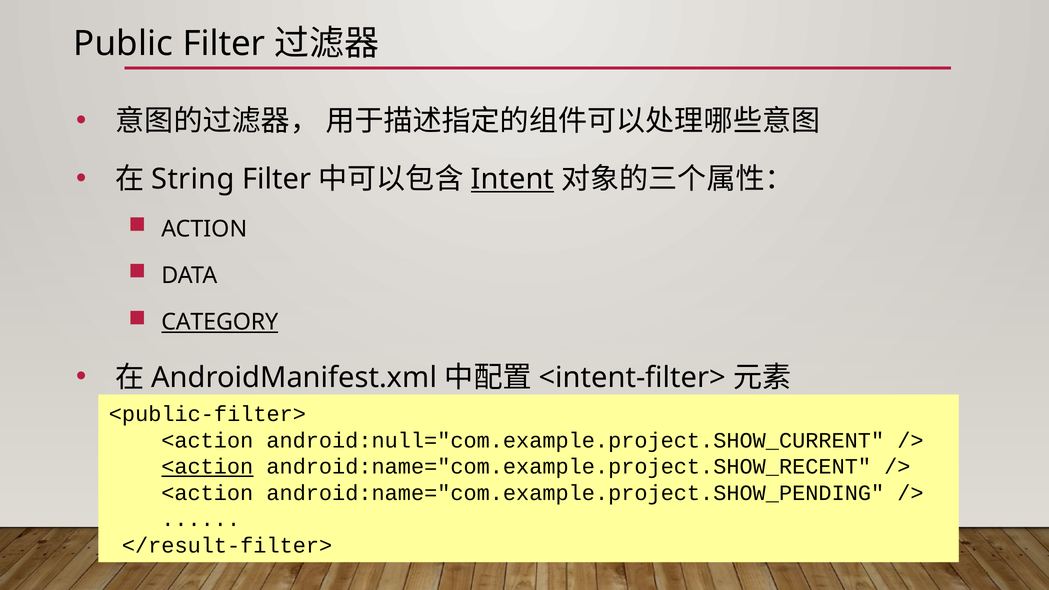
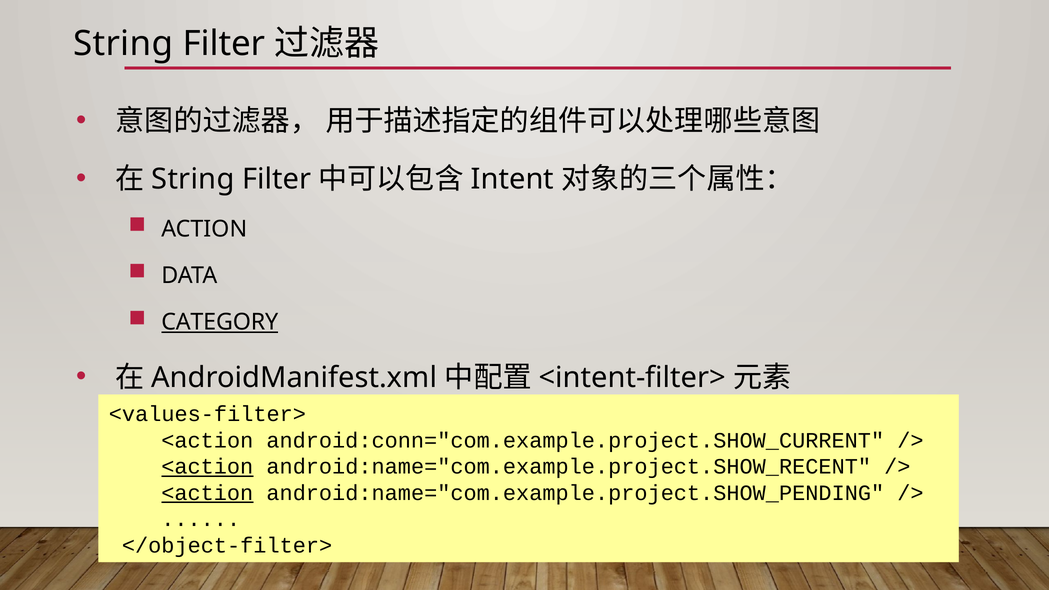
Public at (123, 44): Public -> String
Intent underline: present -> none
<public-filter>: <public-filter> -> <values-filter>
android:null="com.example.project.SHOW_CURRENT: android:null="com.example.project.SHOW_CURRENT -> android:conn="com.example.project.SHOW_CURRENT
<action at (207, 493) underline: none -> present
</result-filter>: </result-filter> -> </object-filter>
